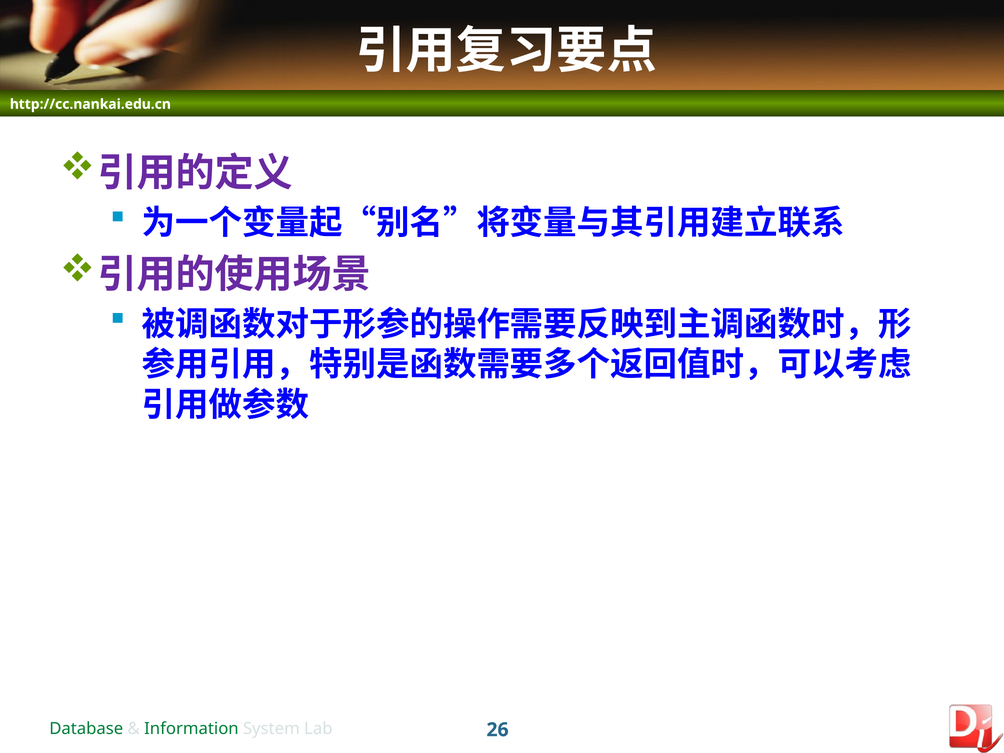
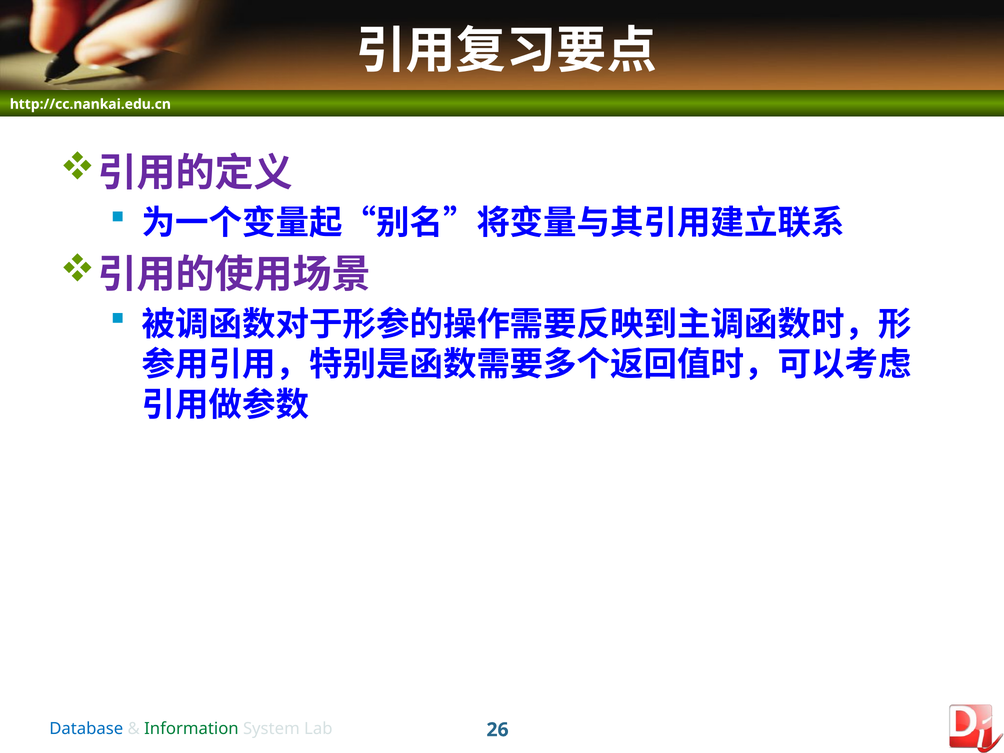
Database colour: green -> blue
